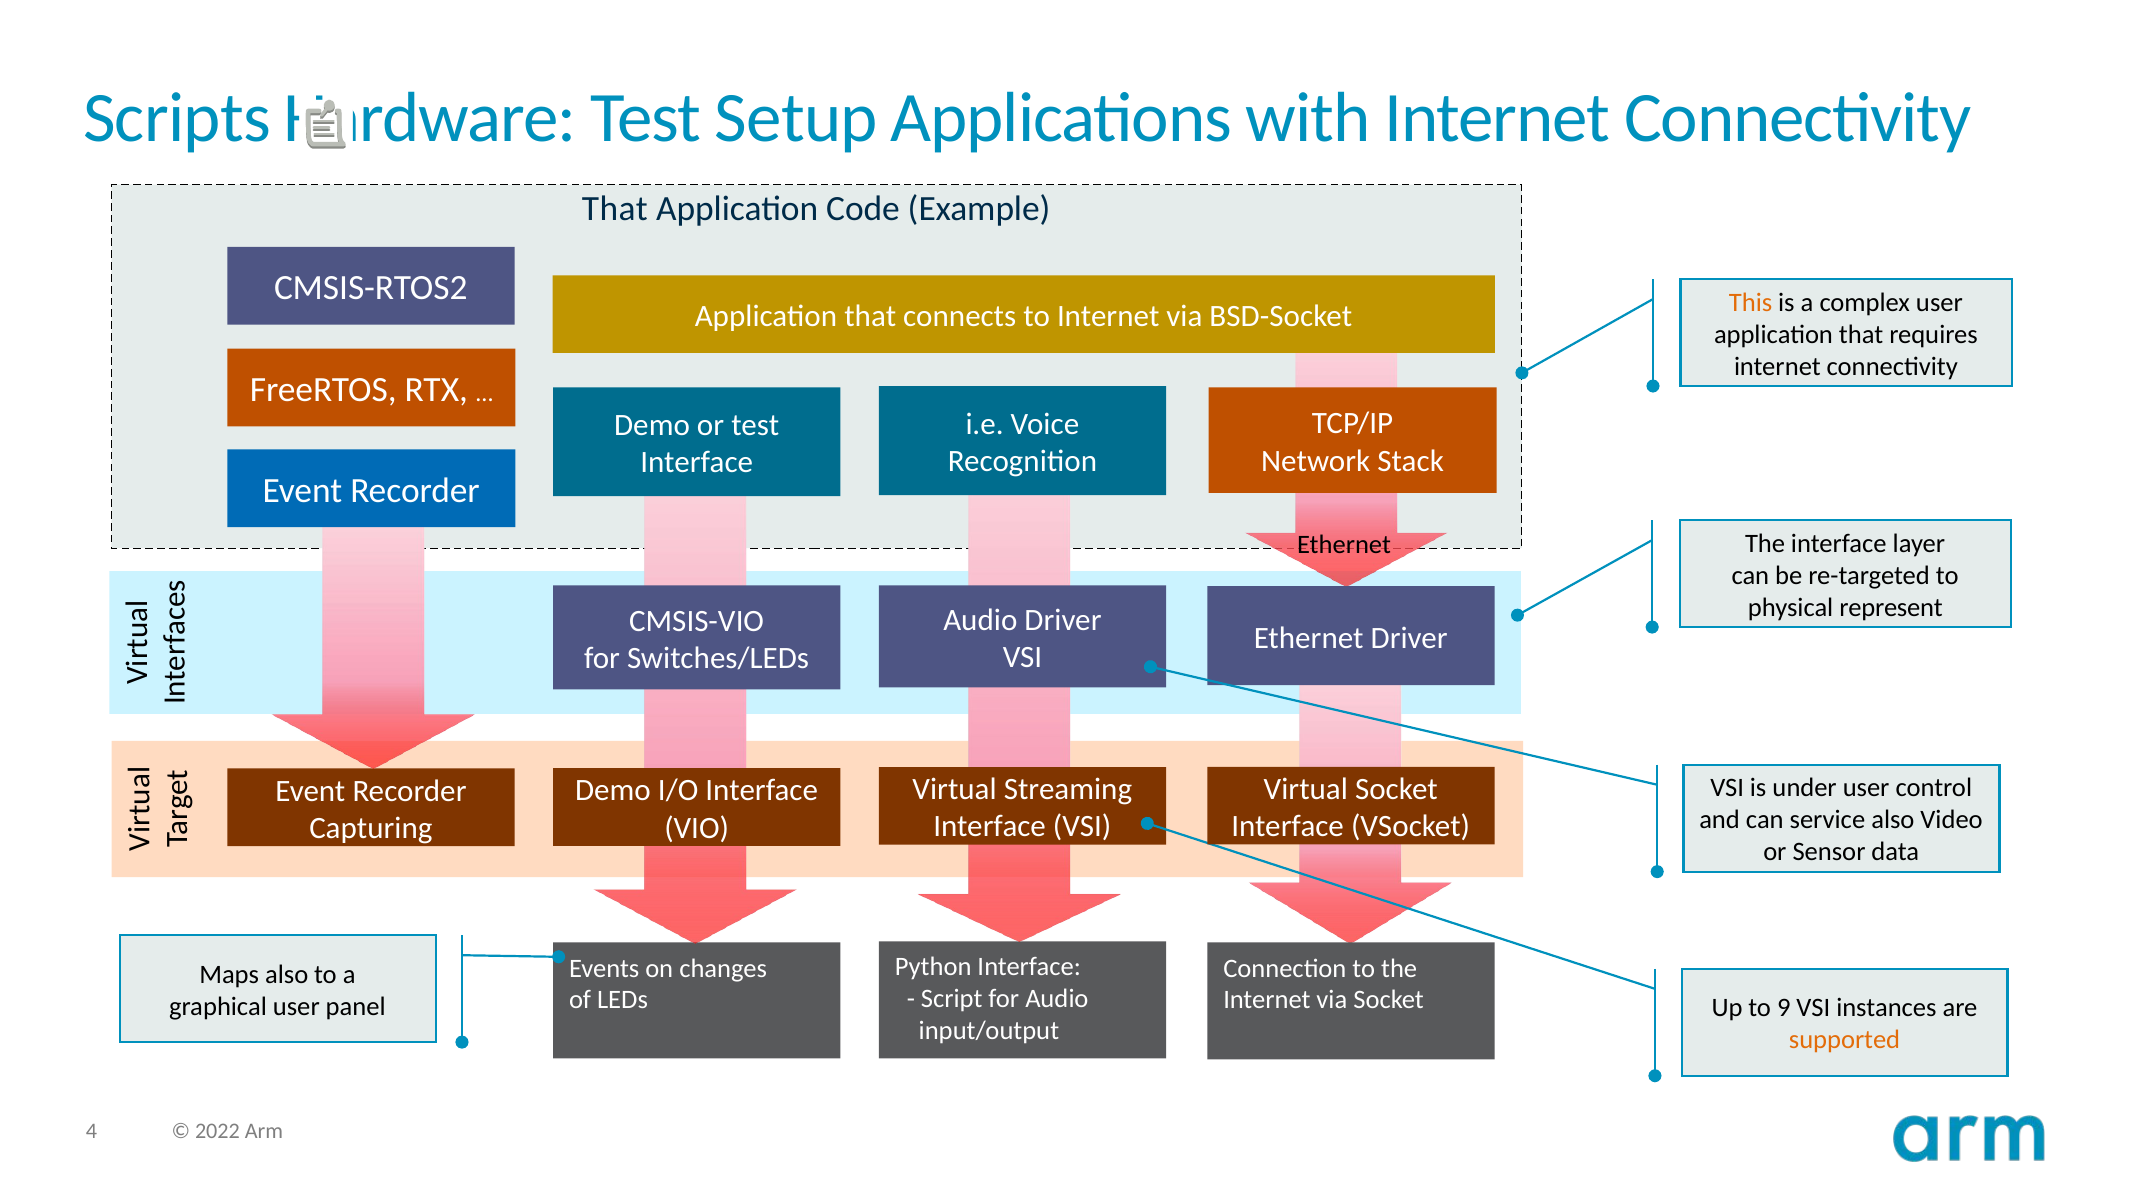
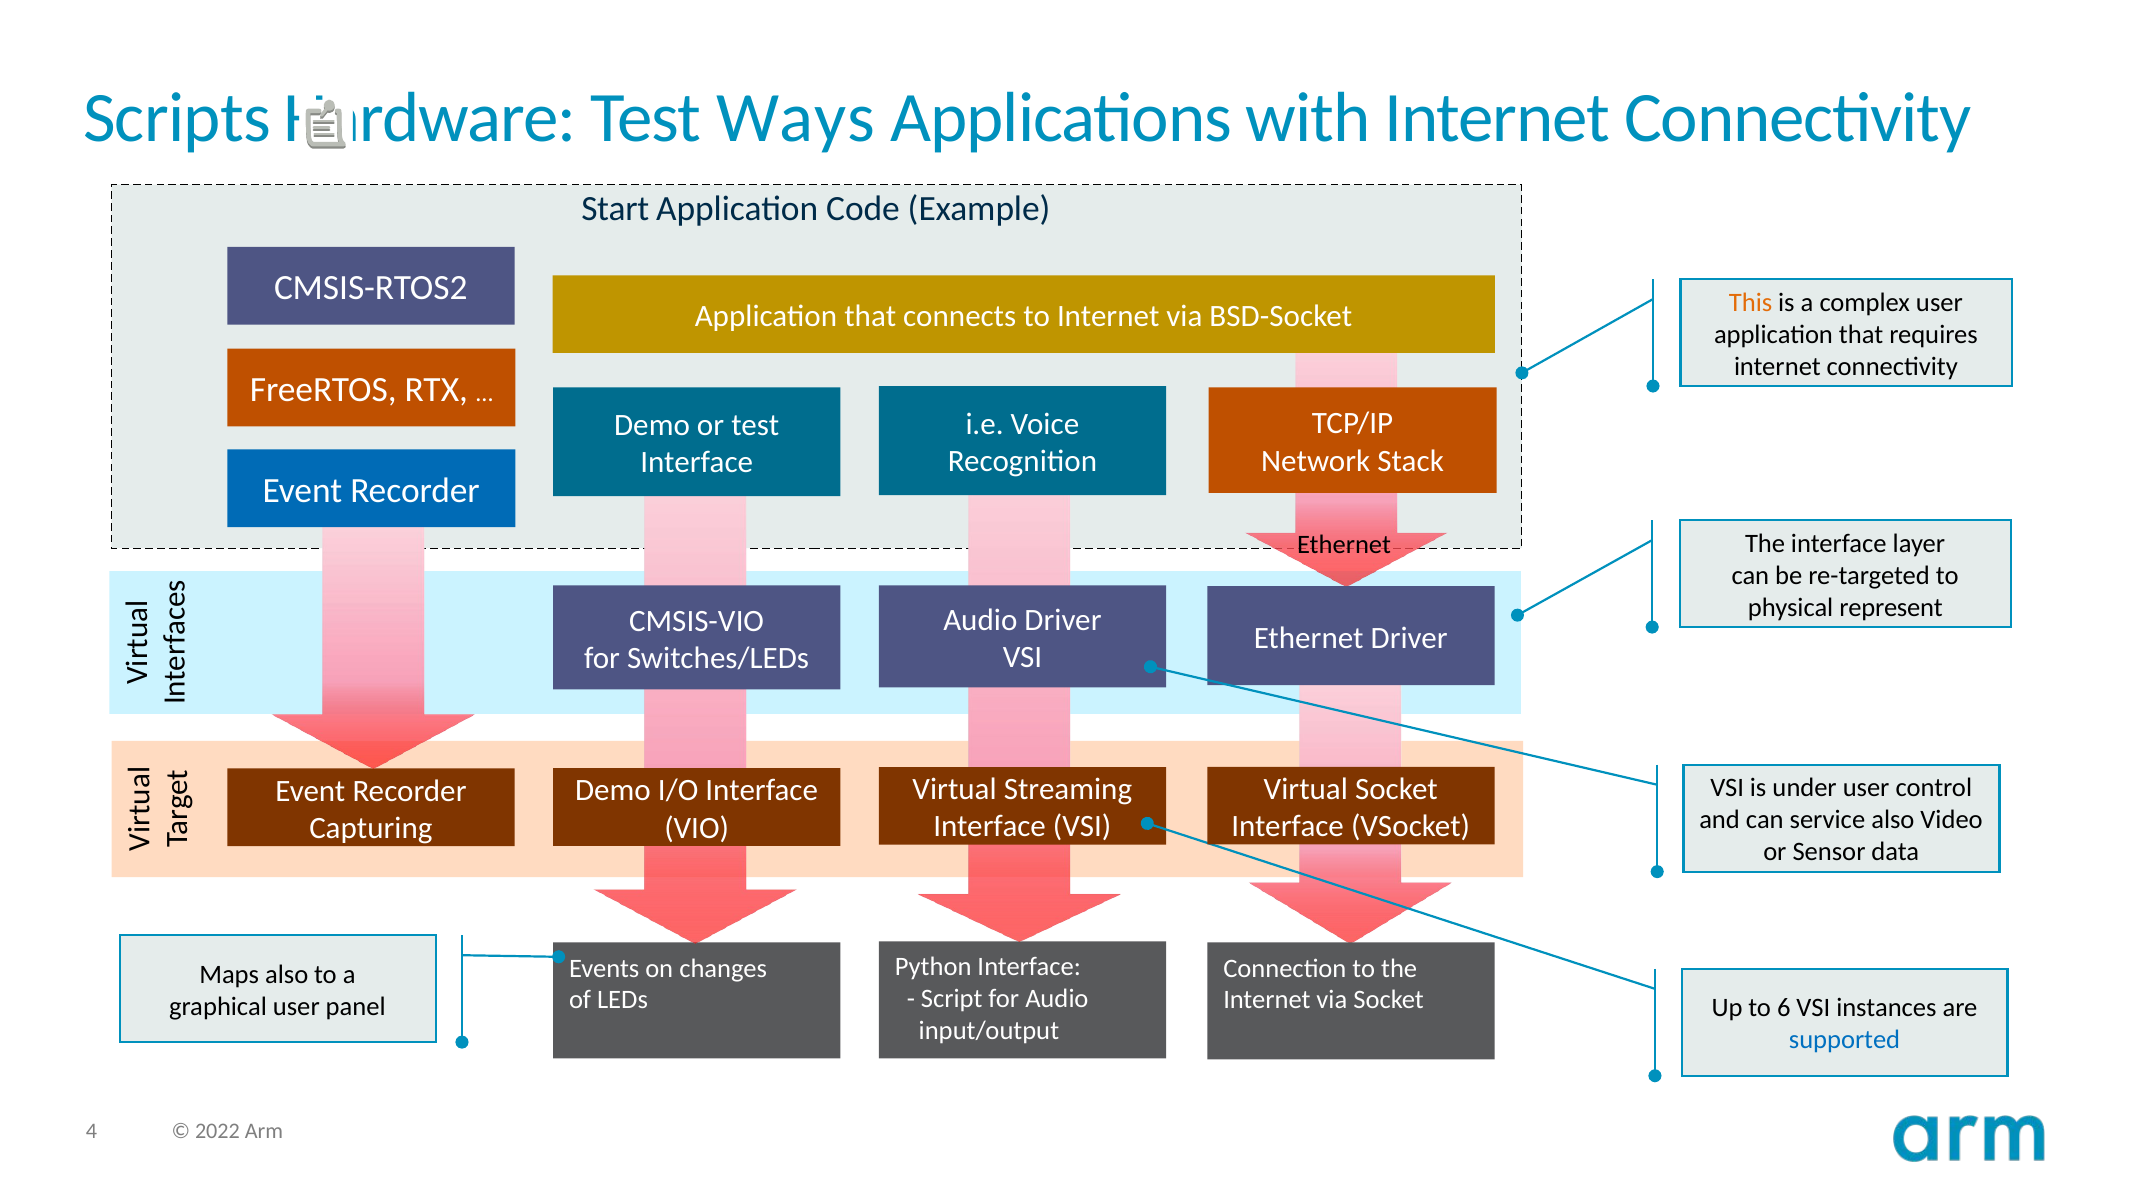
Setup: Setup -> Ways
That at (615, 209): That -> Start
9: 9 -> 6
supported colour: orange -> blue
